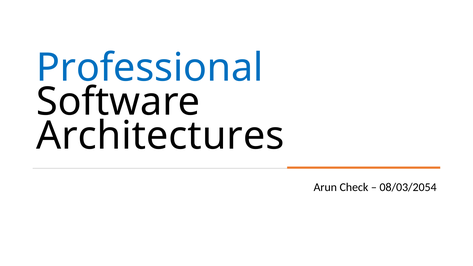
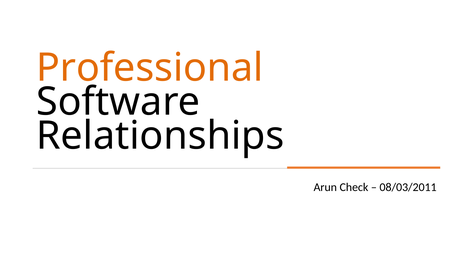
Professional colour: blue -> orange
Architectures: Architectures -> Relationships
08/03/2054: 08/03/2054 -> 08/03/2011
